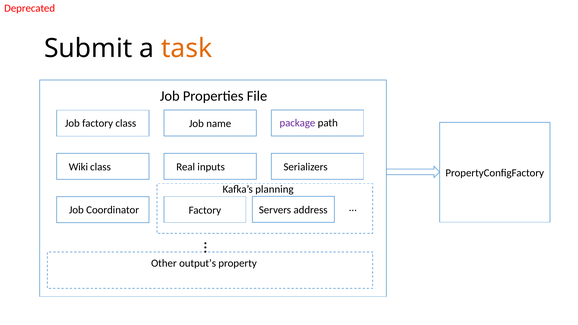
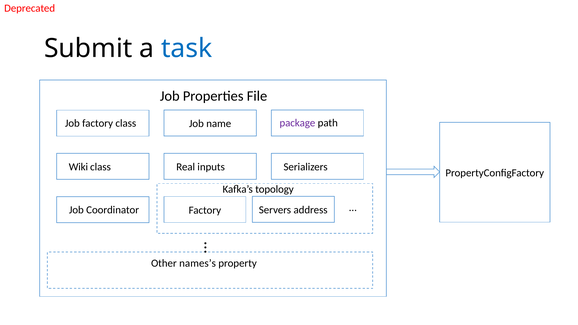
task colour: orange -> blue
planning: planning -> topology
output’s: output’s -> names’s
